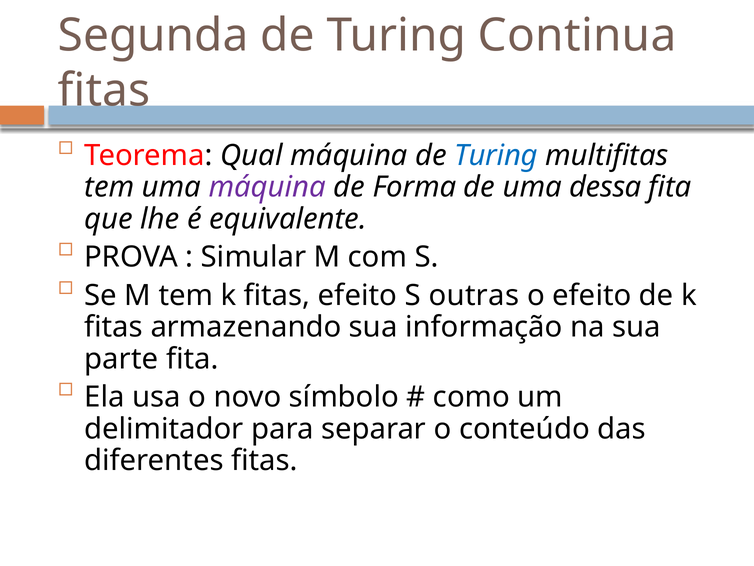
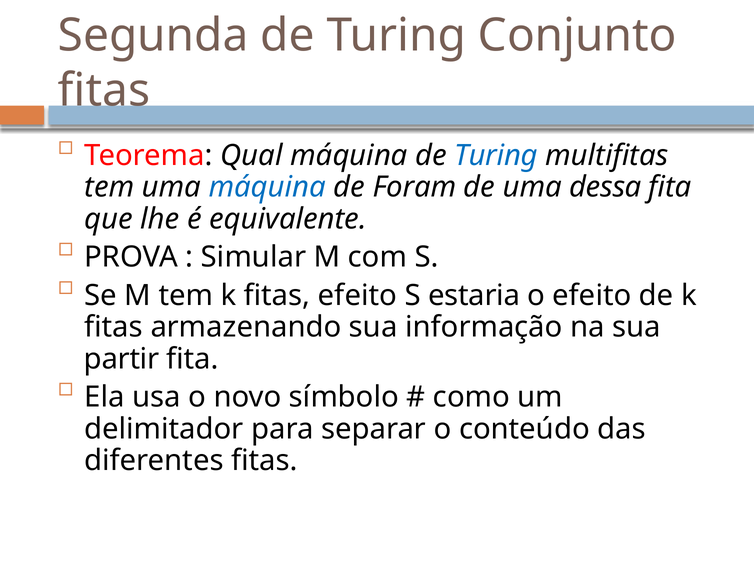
Continua: Continua -> Conjunto
máquina at (267, 187) colour: purple -> blue
Forma: Forma -> Foram
outras: outras -> estaria
parte: parte -> partir
